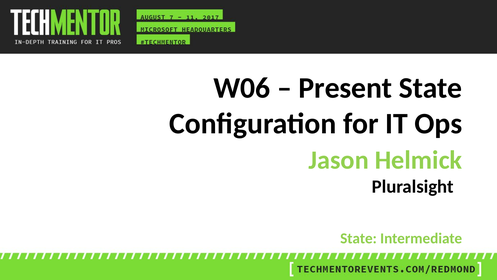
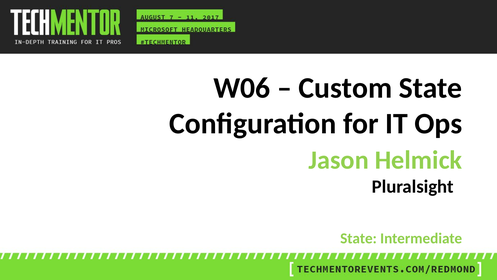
Present: Present -> Custom
